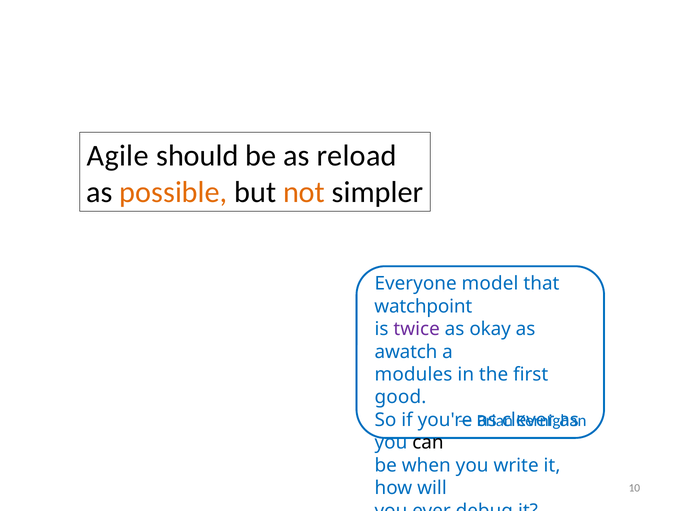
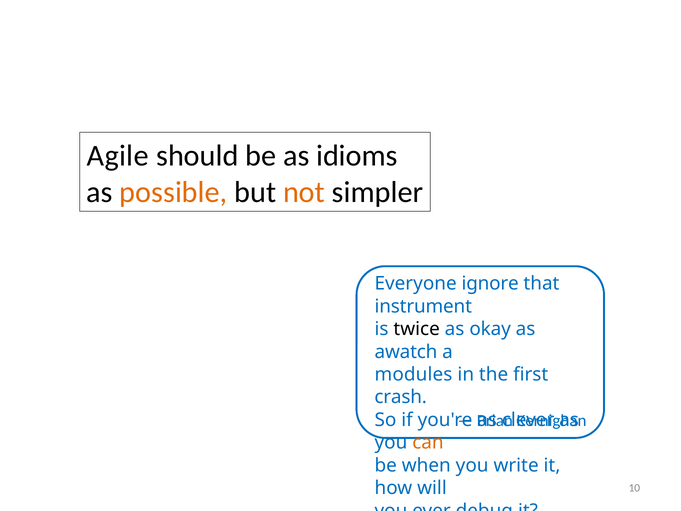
reload: reload -> idioms
model: model -> ignore
watchpoint: watchpoint -> instrument
twice colour: purple -> black
good: good -> crash
can colour: black -> orange
